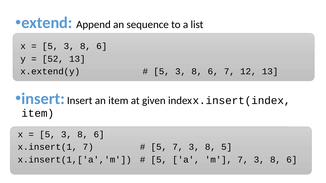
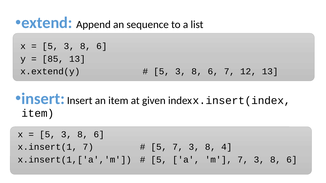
52: 52 -> 85
8 5: 5 -> 4
